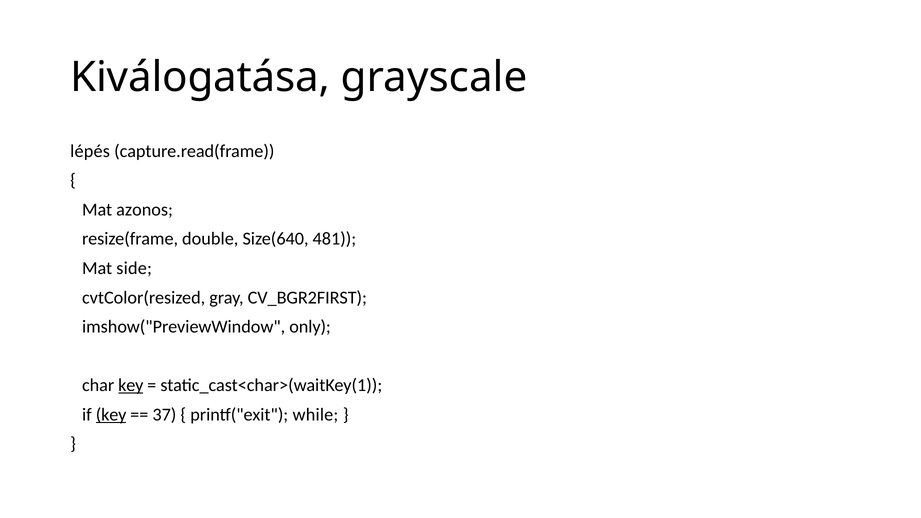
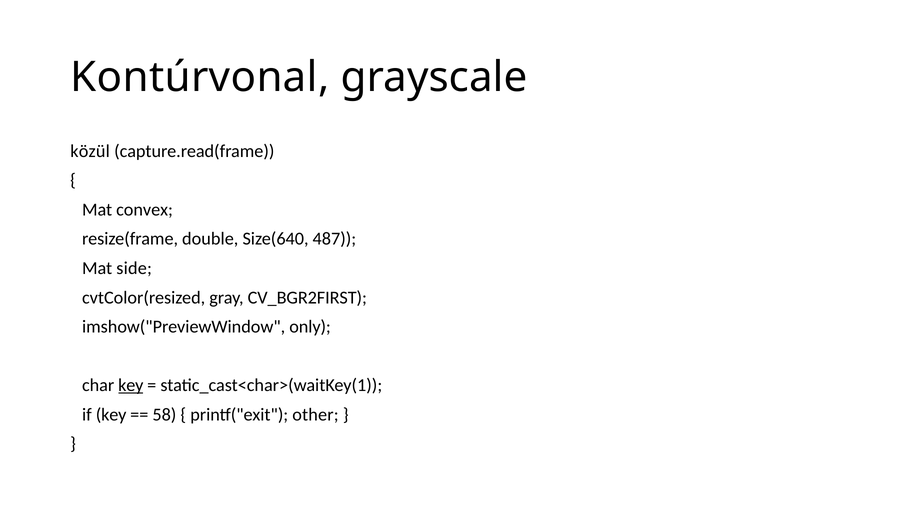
Kiválogatása: Kiválogatása -> Kontúrvonal
lépés: lépés -> közül
azonos: azonos -> convex
481: 481 -> 487
key at (111, 415) underline: present -> none
37: 37 -> 58
while: while -> other
